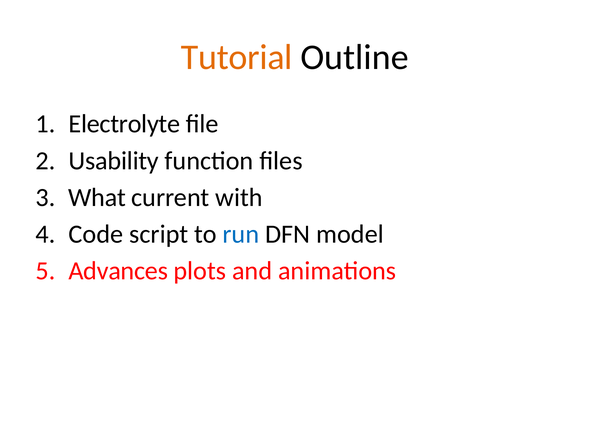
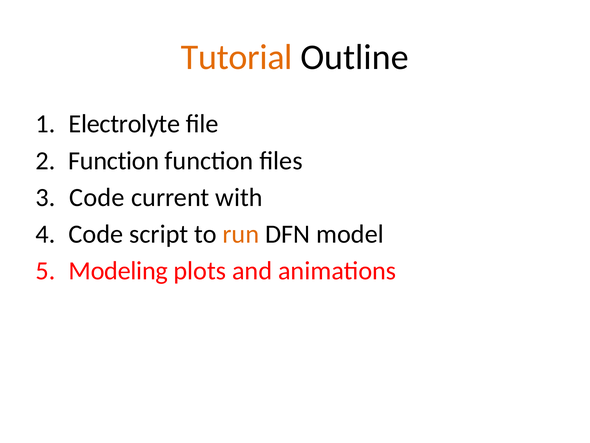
Usability at (114, 160): Usability -> Function
What at (97, 197): What -> Code
run colour: blue -> orange
Advances: Advances -> Modeling
